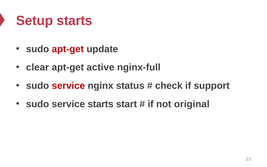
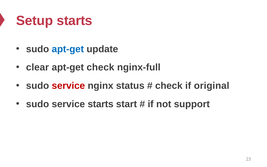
apt-get at (68, 49) colour: red -> blue
apt-get active: active -> check
support: support -> original
original: original -> support
